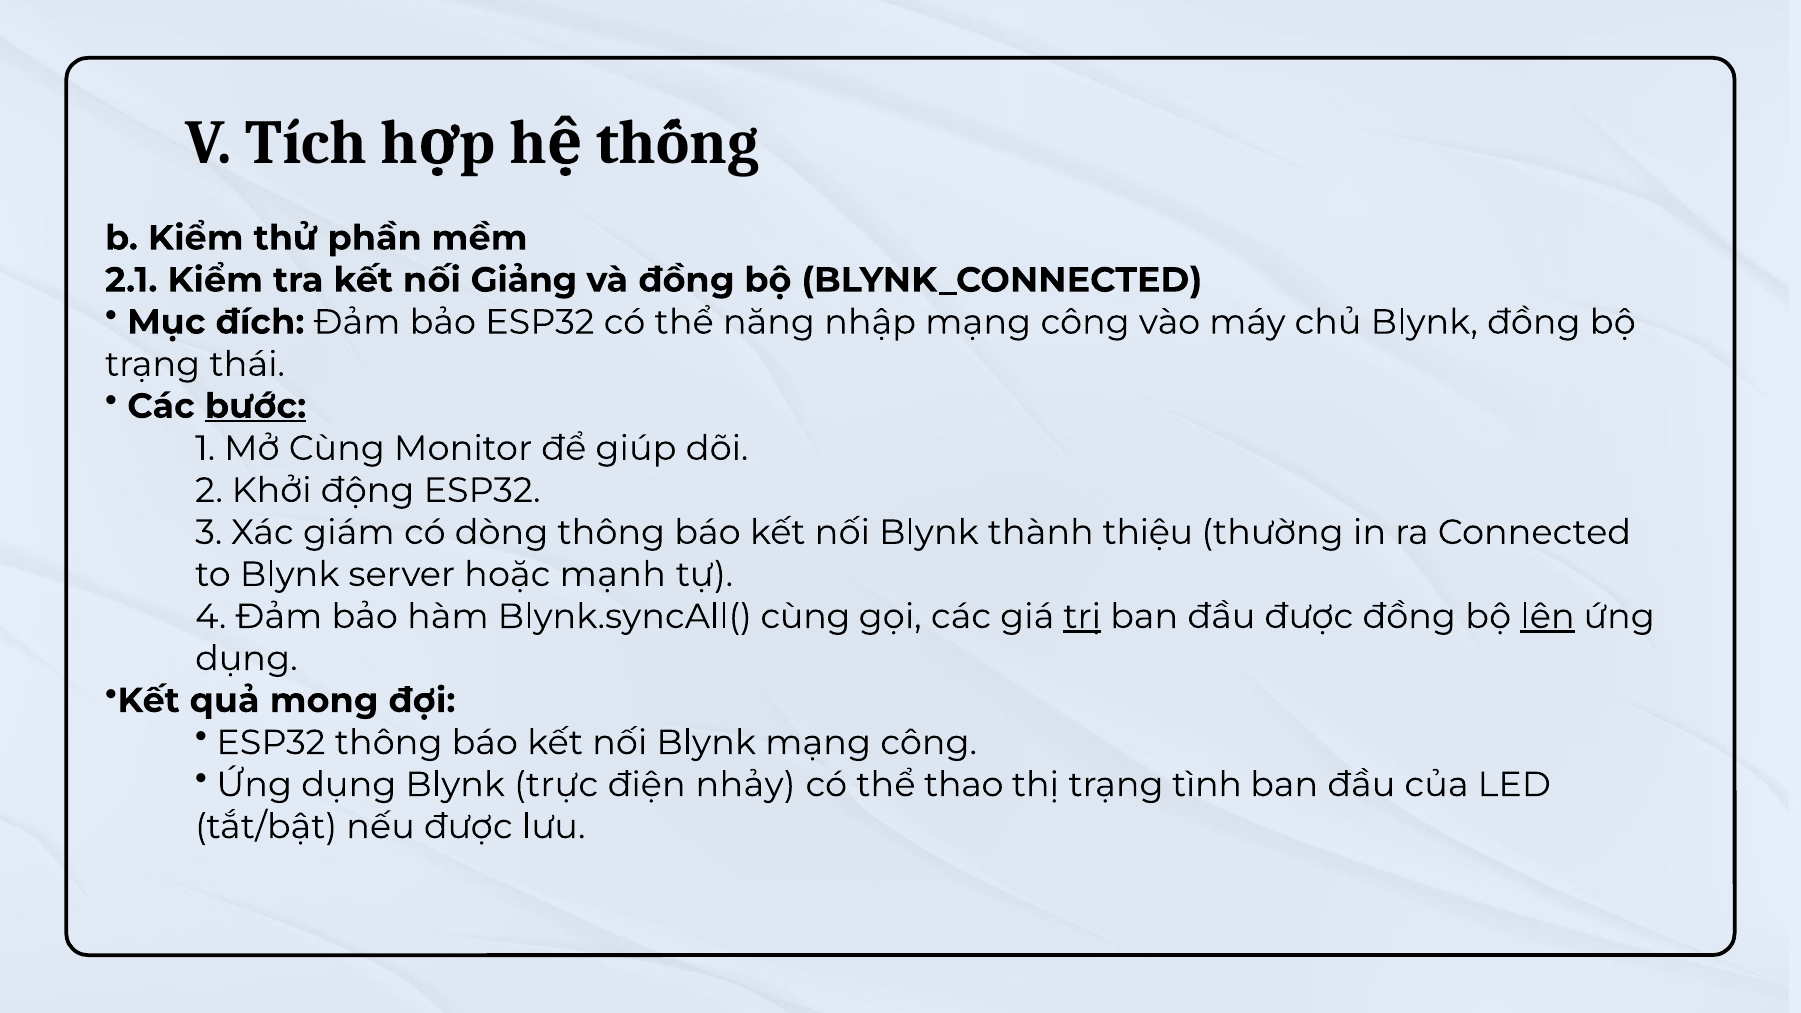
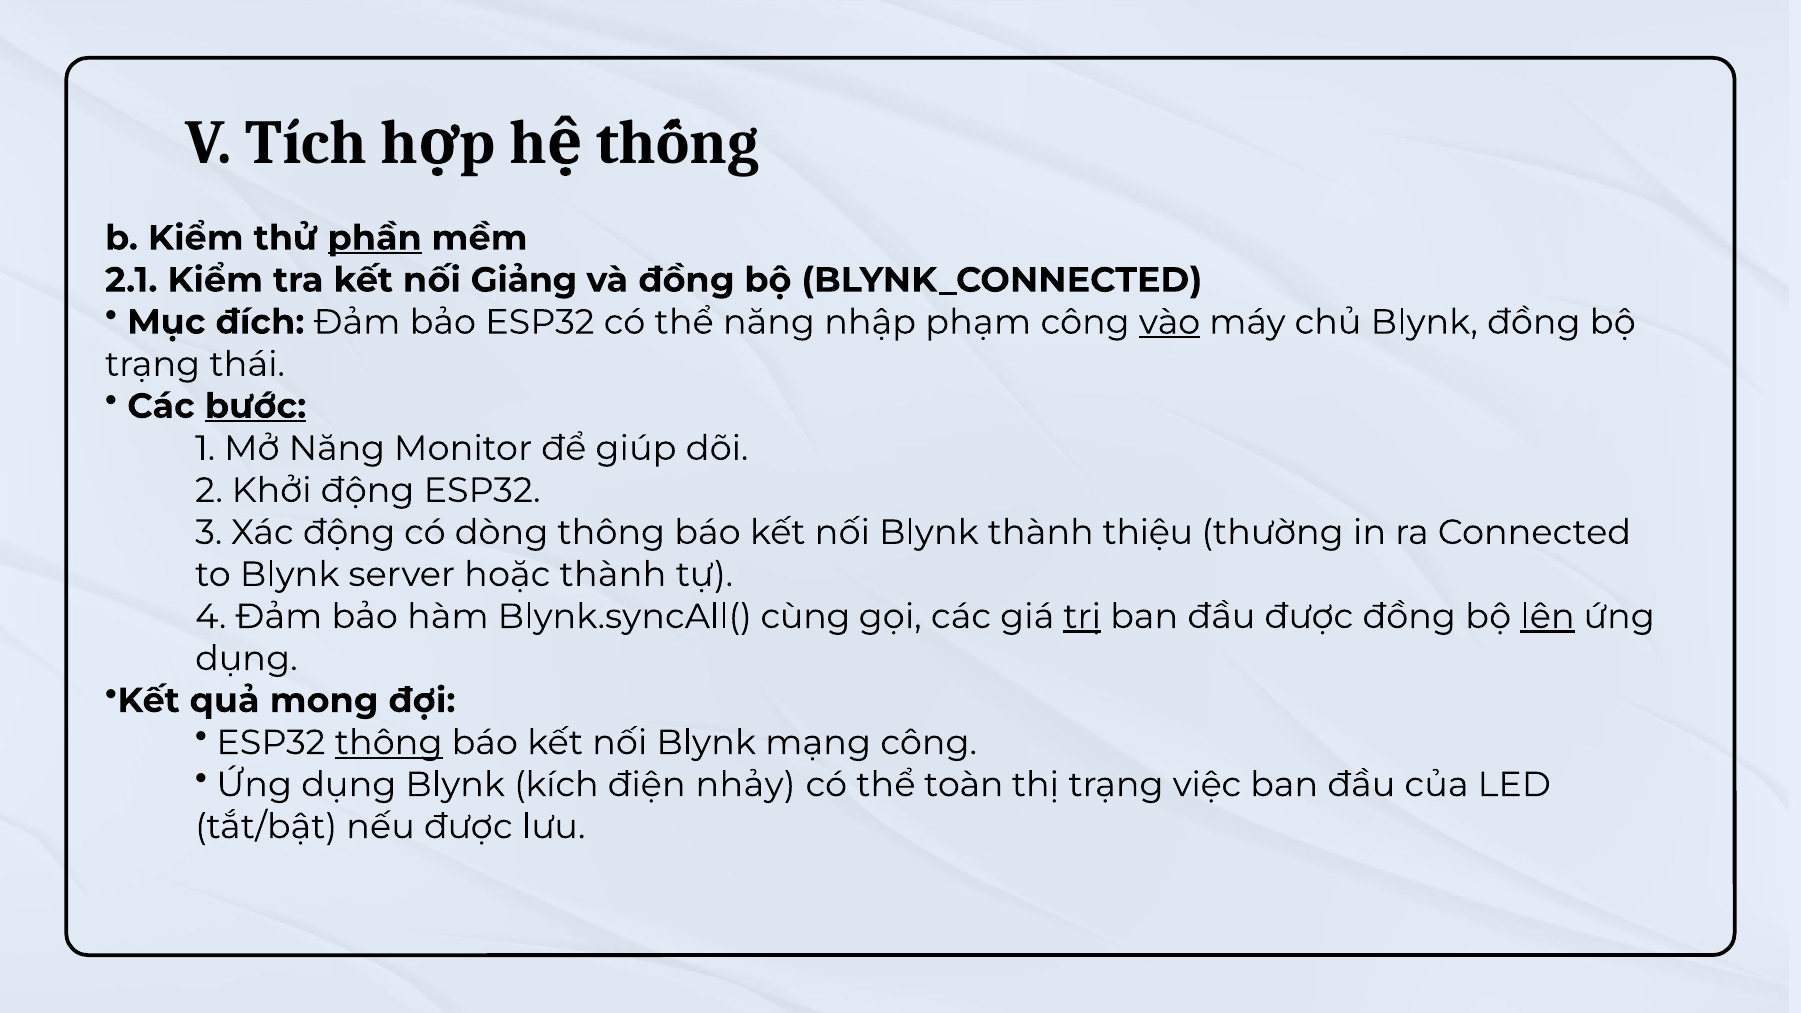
phần underline: none -> present
nhập mạng: mạng -> phạm
vào underline: none -> present
Mở Cùng: Cùng -> Năng
Xác giám: giám -> động
hoặc mạnh: mạnh -> thành
thông at (389, 743) underline: none -> present
trực: trực -> kích
thao: thao -> toàn
tình: tình -> việc
